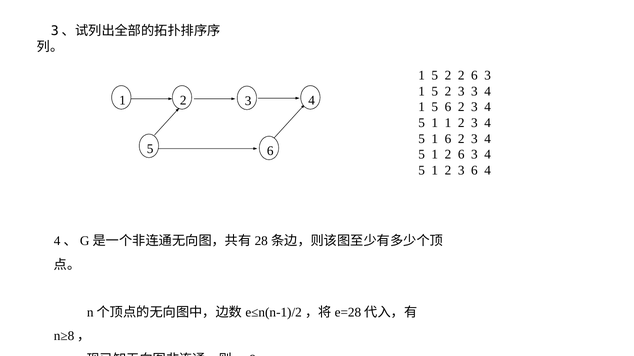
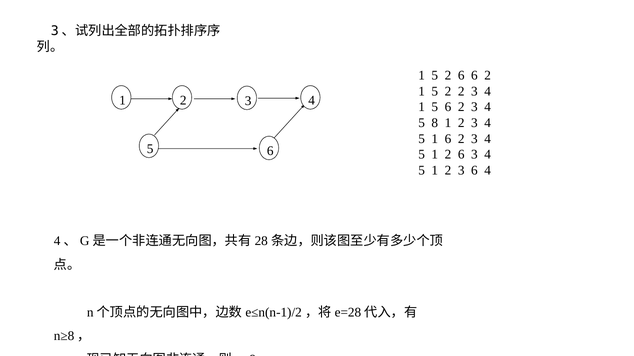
5 2 2: 2 -> 6
3 at (488, 76): 3 -> 2
5 2 3: 3 -> 2
1 at (435, 123): 1 -> 8
